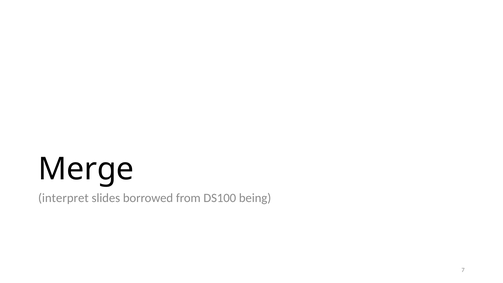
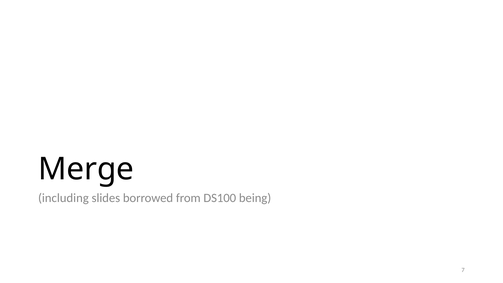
interpret: interpret -> including
